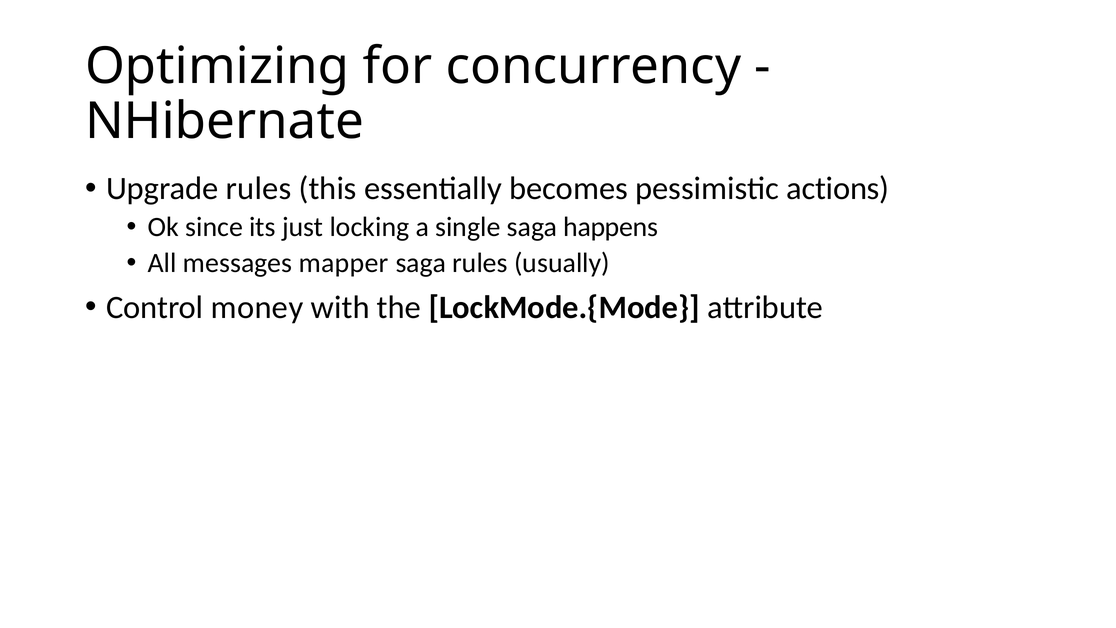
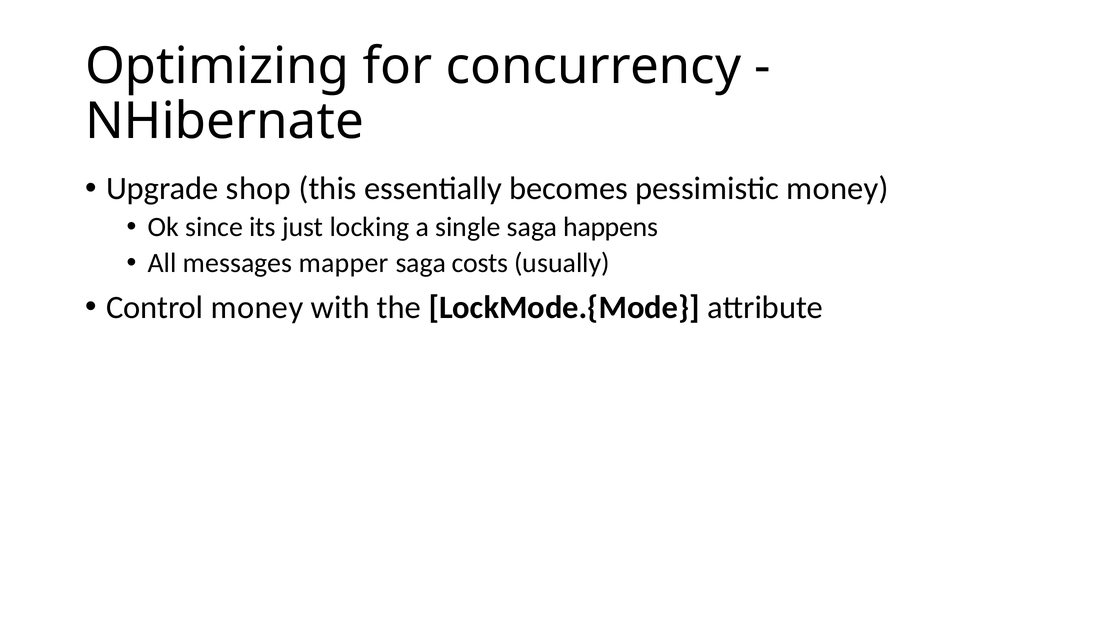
Upgrade rules: rules -> shop
pessimistic actions: actions -> money
saga rules: rules -> costs
